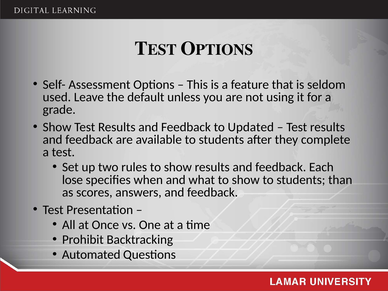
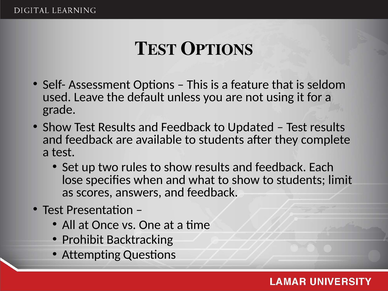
than: than -> limit
Automated: Automated -> Attempting
